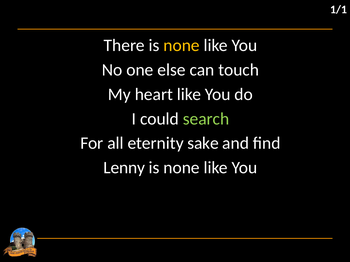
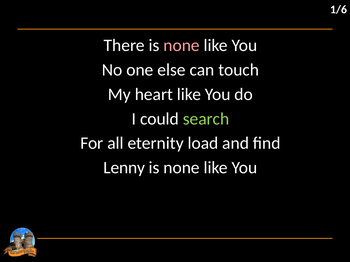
1/1: 1/1 -> 1/6
none at (181, 45) colour: yellow -> pink
sake: sake -> load
